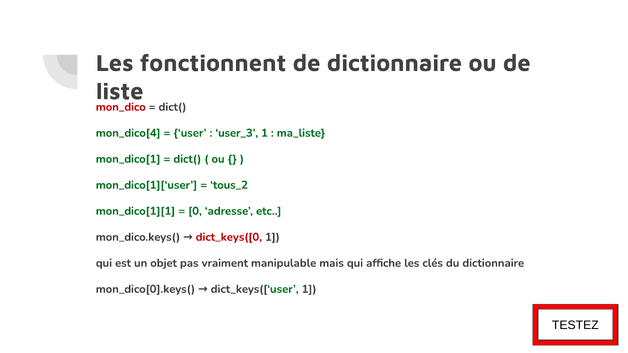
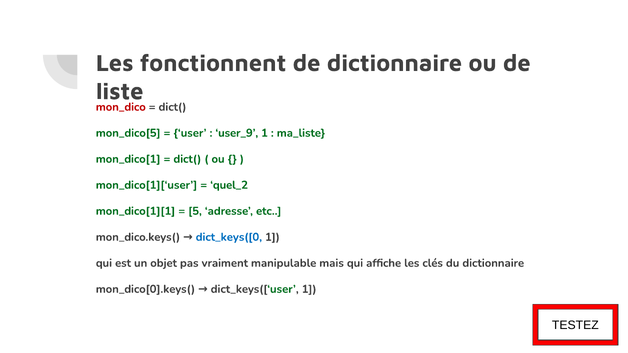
mon_dico[4: mon_dico[4 -> mon_dico[5
user_3: user_3 -> user_9
tous_2: tous_2 -> quel_2
0: 0 -> 5
dict_keys([0 colour: red -> blue
